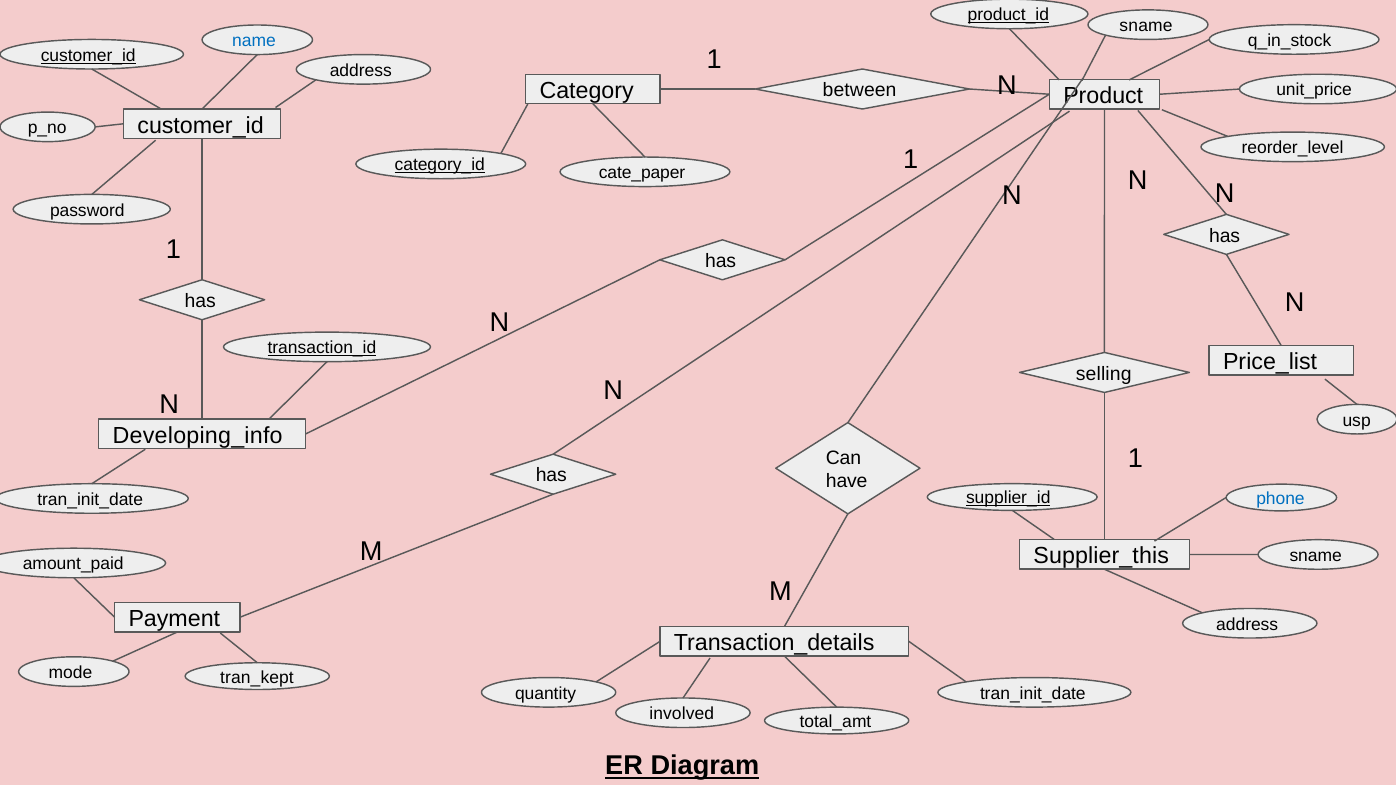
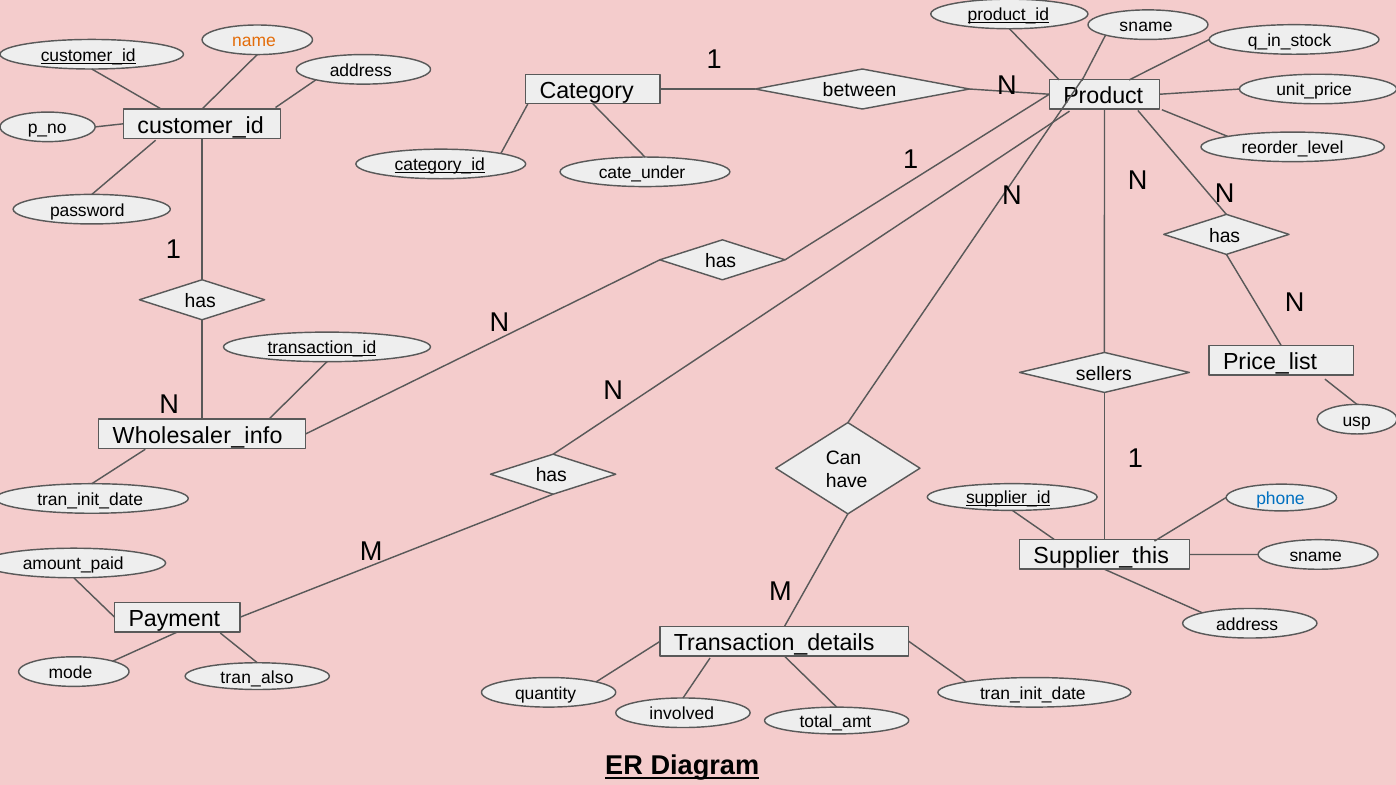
name colour: blue -> orange
cate_paper: cate_paper -> cate_under
selling: selling -> sellers
Developing_info: Developing_info -> Wholesaler_info
tran_kept: tran_kept -> tran_also
